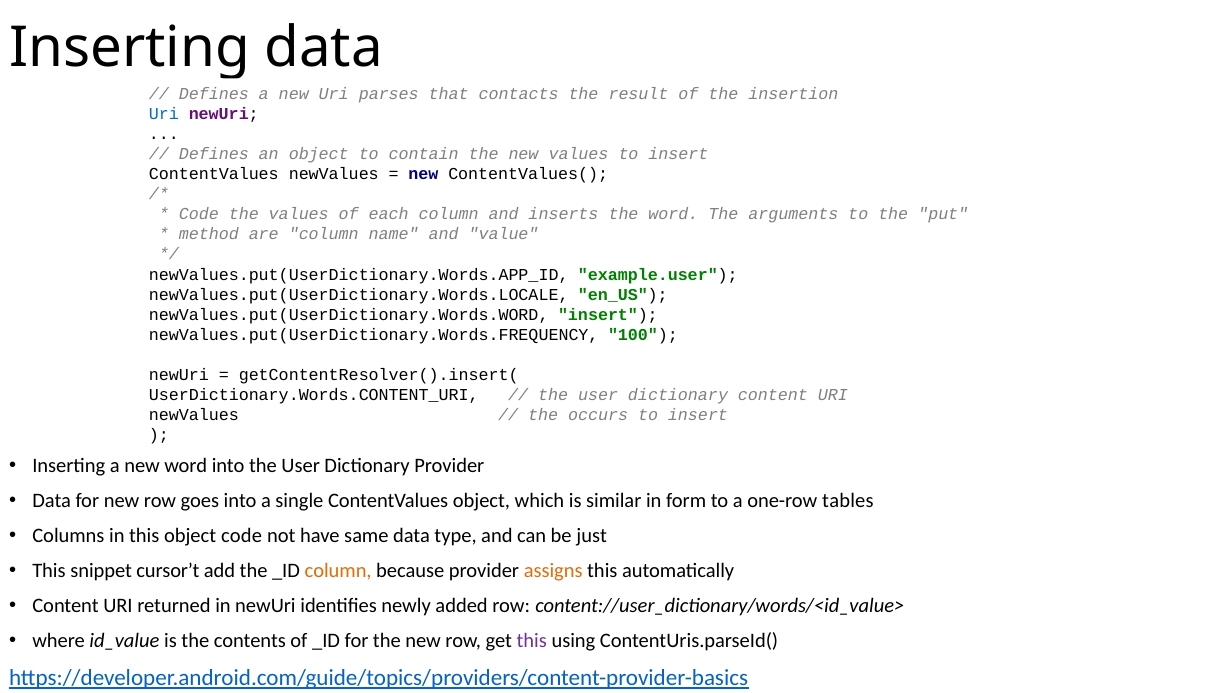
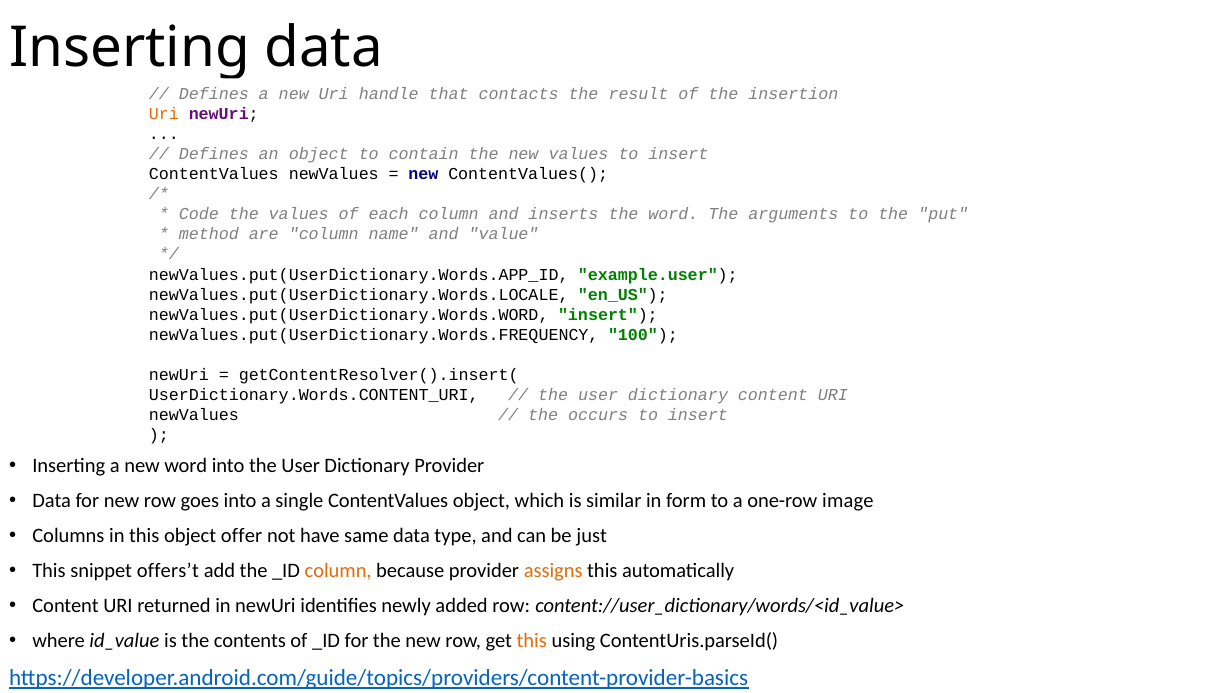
parses: parses -> handle
Uri at (164, 114) colour: blue -> orange
tables: tables -> image
object code: code -> offer
cursor’t: cursor’t -> offers’t
this at (532, 640) colour: purple -> orange
